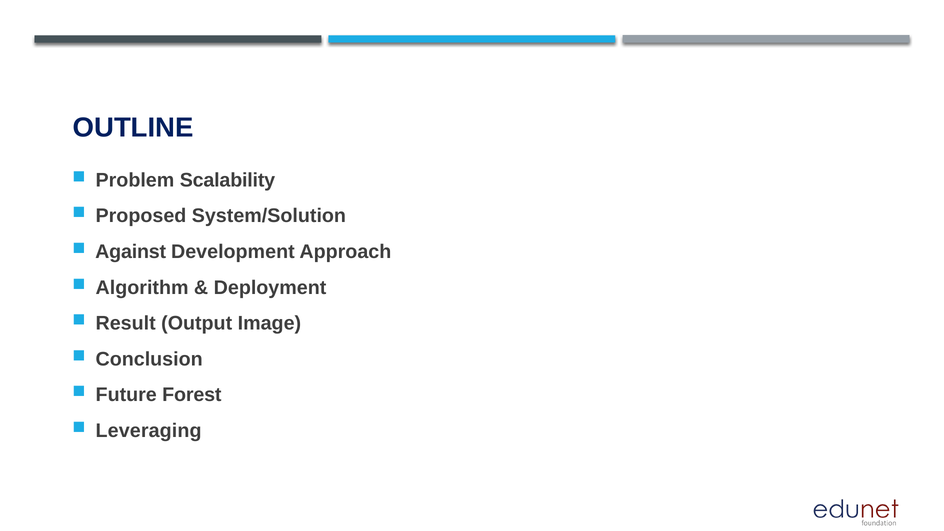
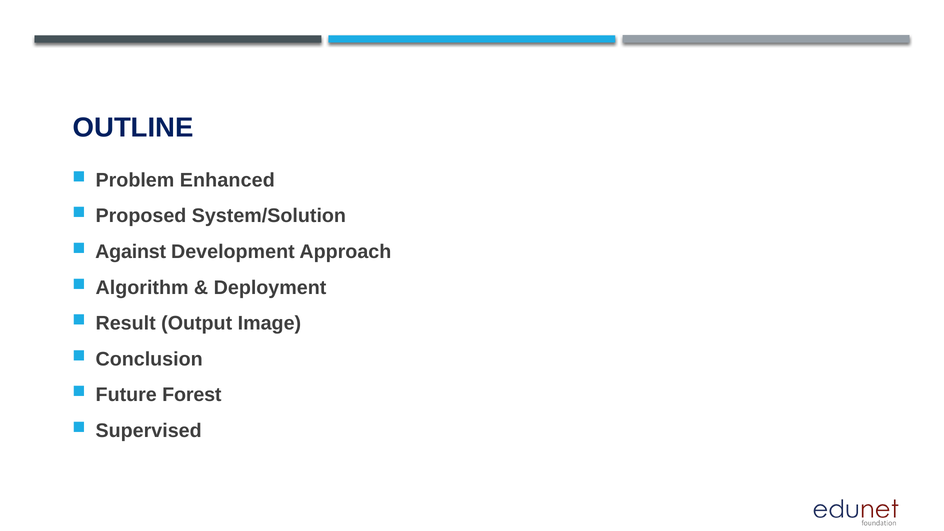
Scalability: Scalability -> Enhanced
Leveraging: Leveraging -> Supervised
